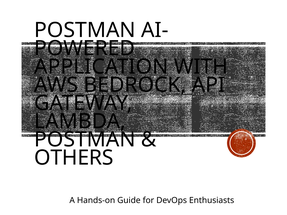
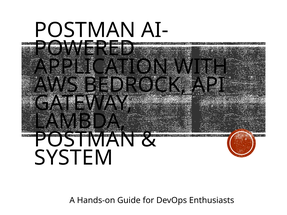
OTHERS: OTHERS -> SYSTEM
